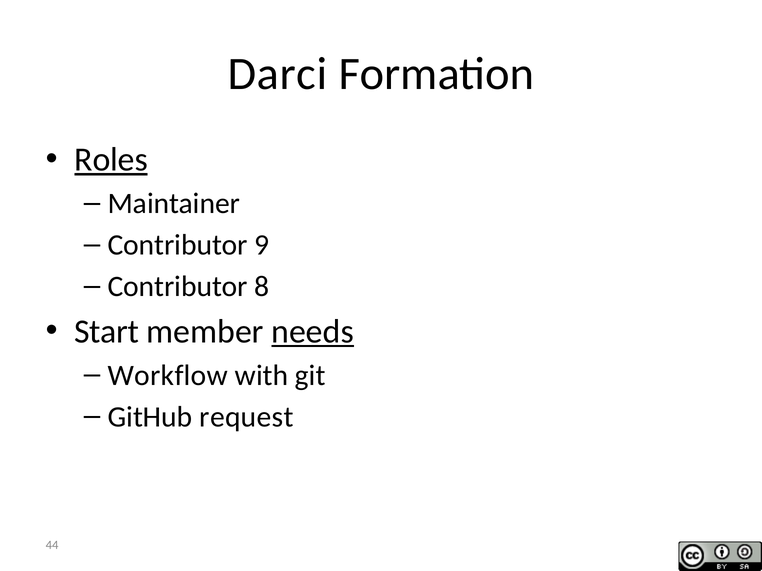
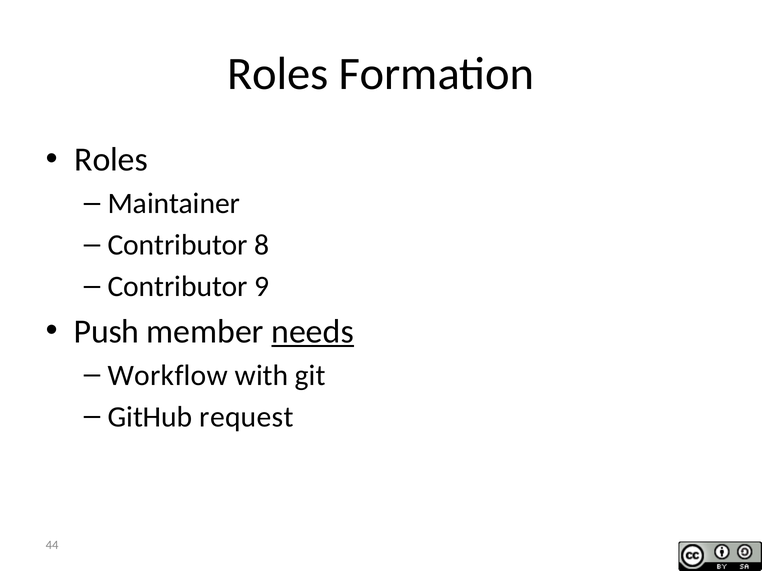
Darci at (278, 74): Darci -> Roles
Roles at (111, 160) underline: present -> none
9: 9 -> 8
8: 8 -> 9
Start: Start -> Push
